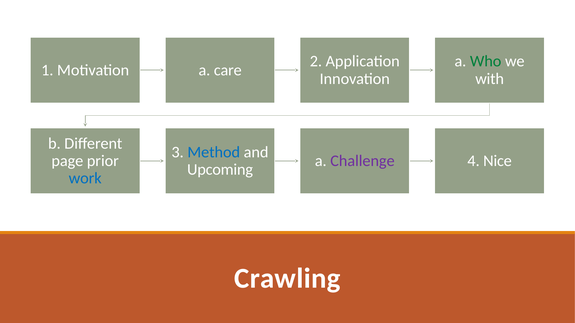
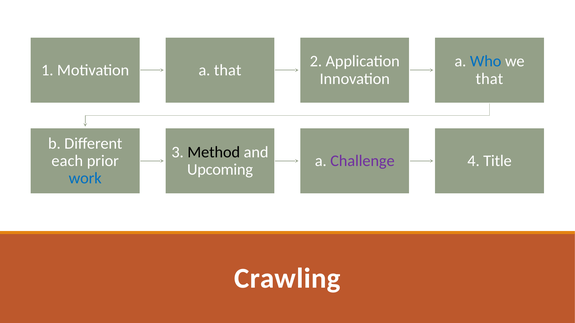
Who colour: green -> blue
a care: care -> that
with at (490, 79): with -> that
Method colour: blue -> black
page: page -> each
Nice: Nice -> Title
